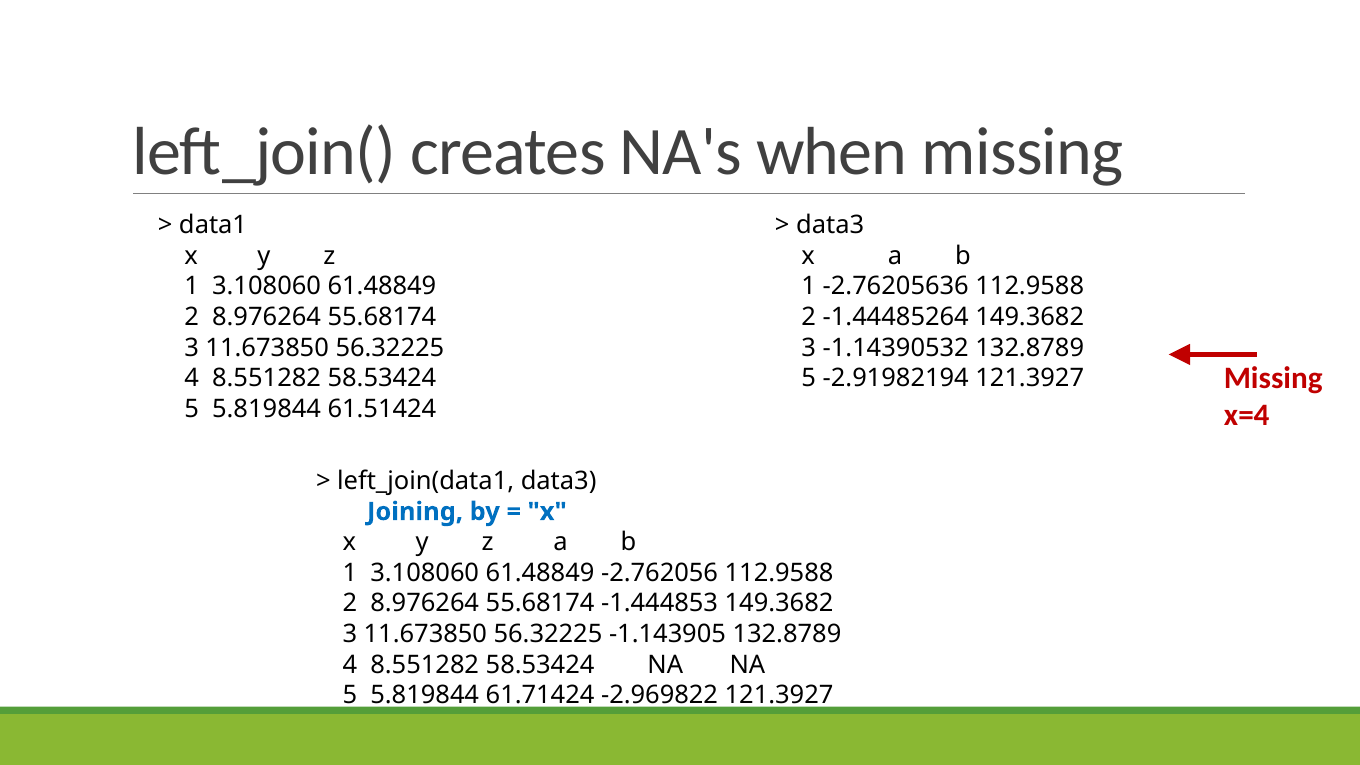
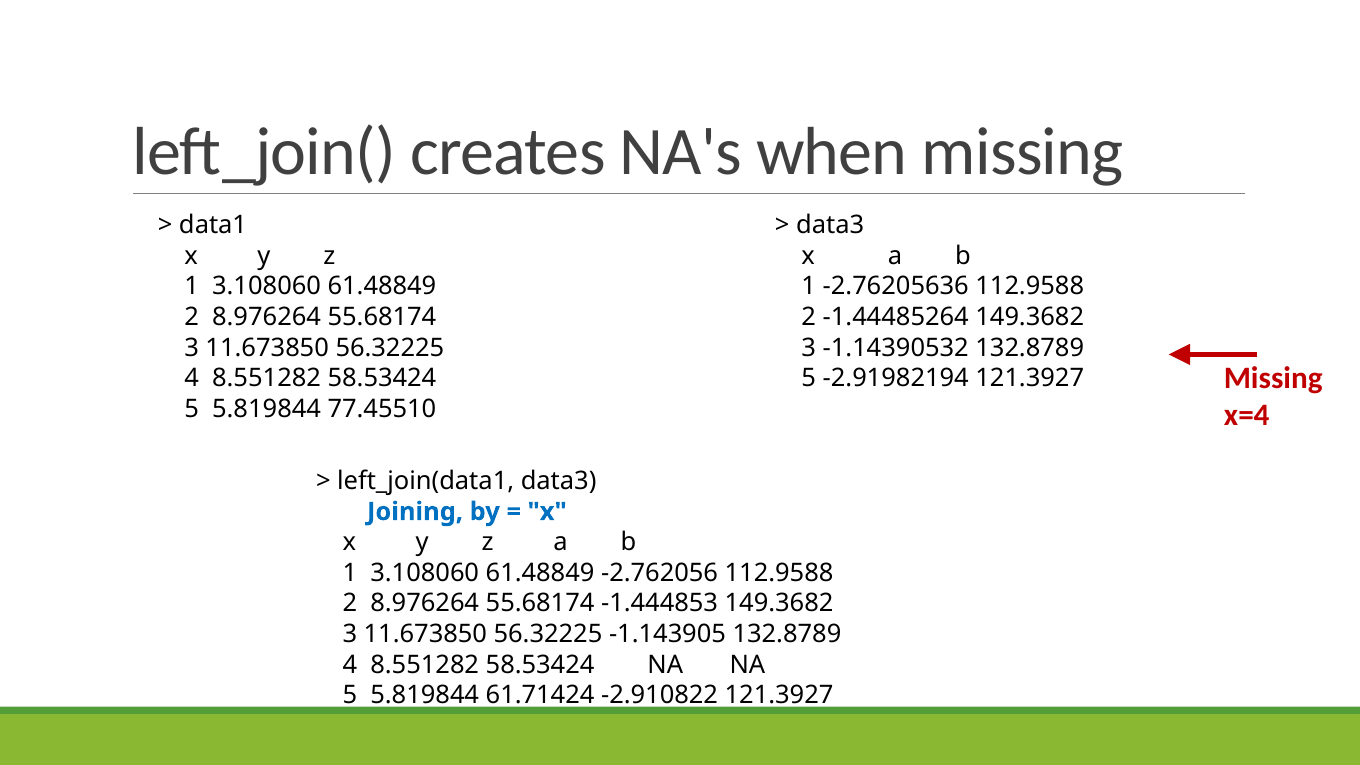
61.51424: 61.51424 -> 77.45510
-2.969822: -2.969822 -> -2.910822
